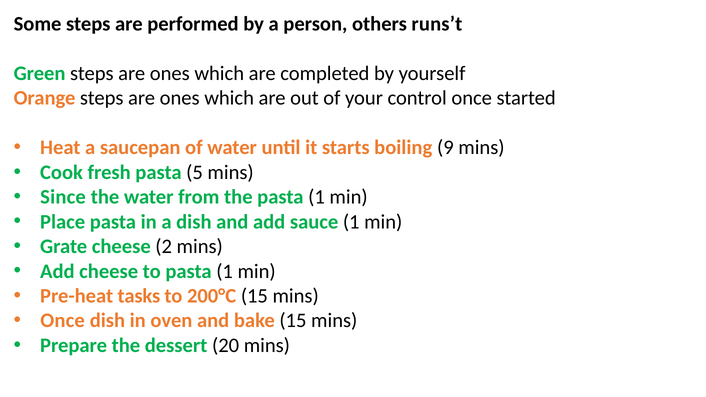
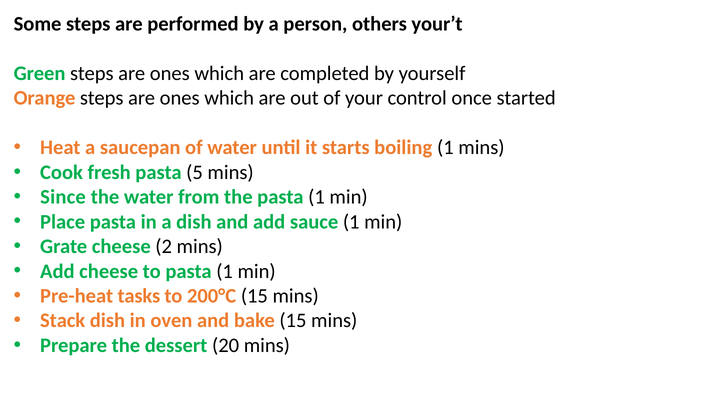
runs’t: runs’t -> your’t
boiling 9: 9 -> 1
Once at (63, 321): Once -> Stack
